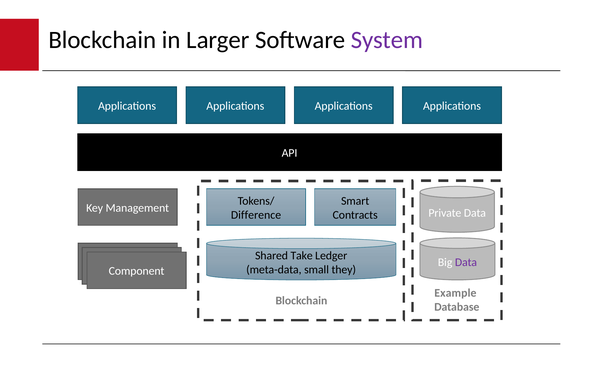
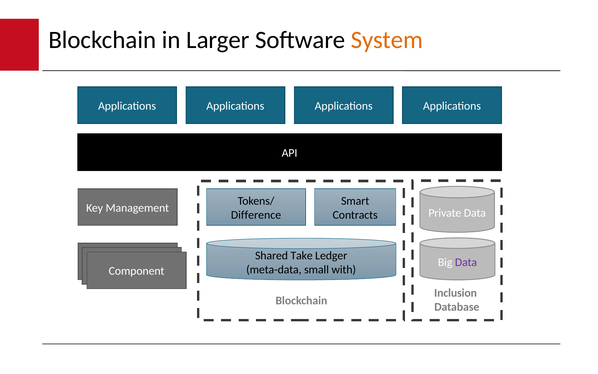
System colour: purple -> orange
they: they -> with
Example: Example -> Inclusion
